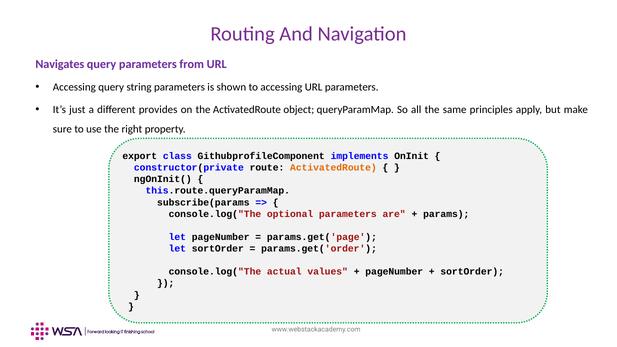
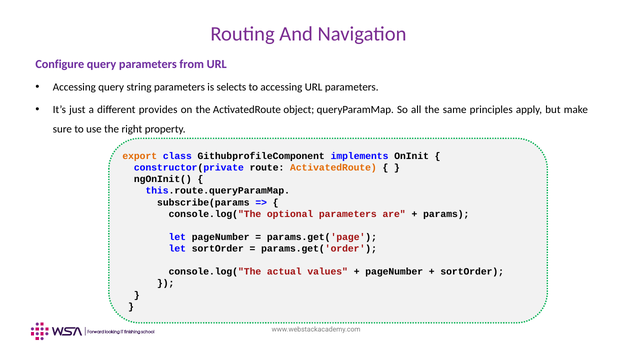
Navigates: Navigates -> Configure
shown: shown -> selects
export colour: black -> orange
